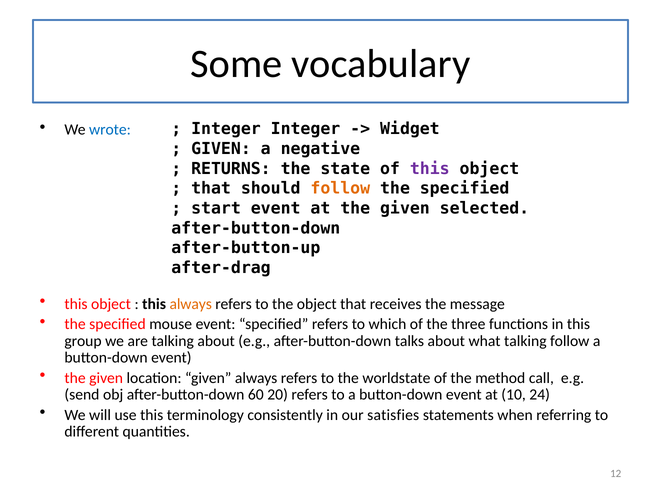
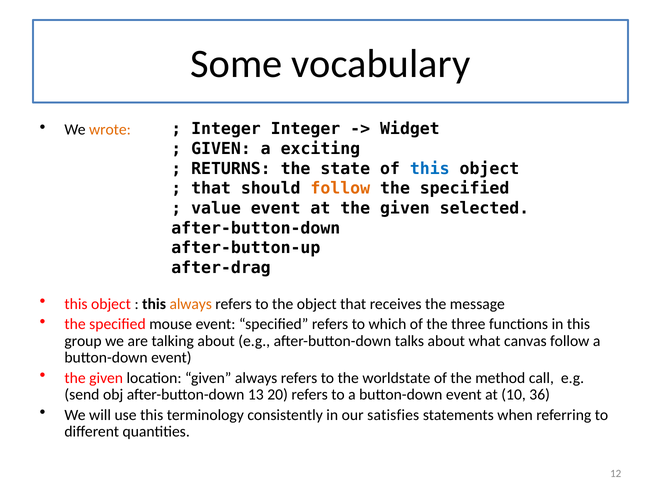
wrote colour: blue -> orange
negative: negative -> exciting
this at (430, 168) colour: purple -> blue
start: start -> value
what talking: talking -> canvas
60: 60 -> 13
24: 24 -> 36
